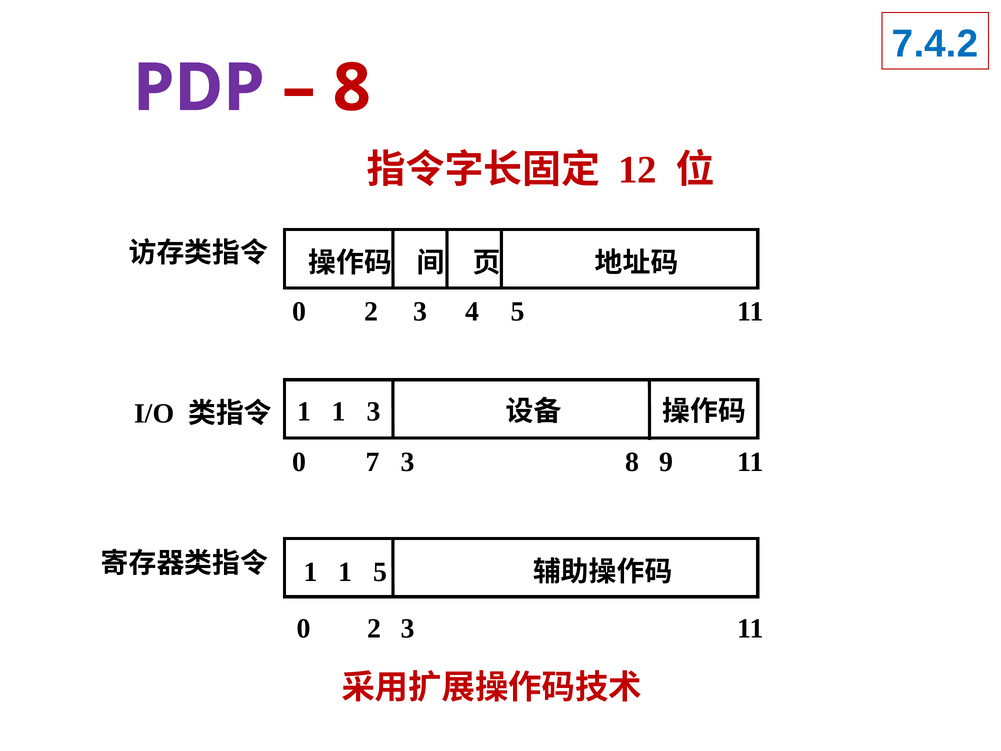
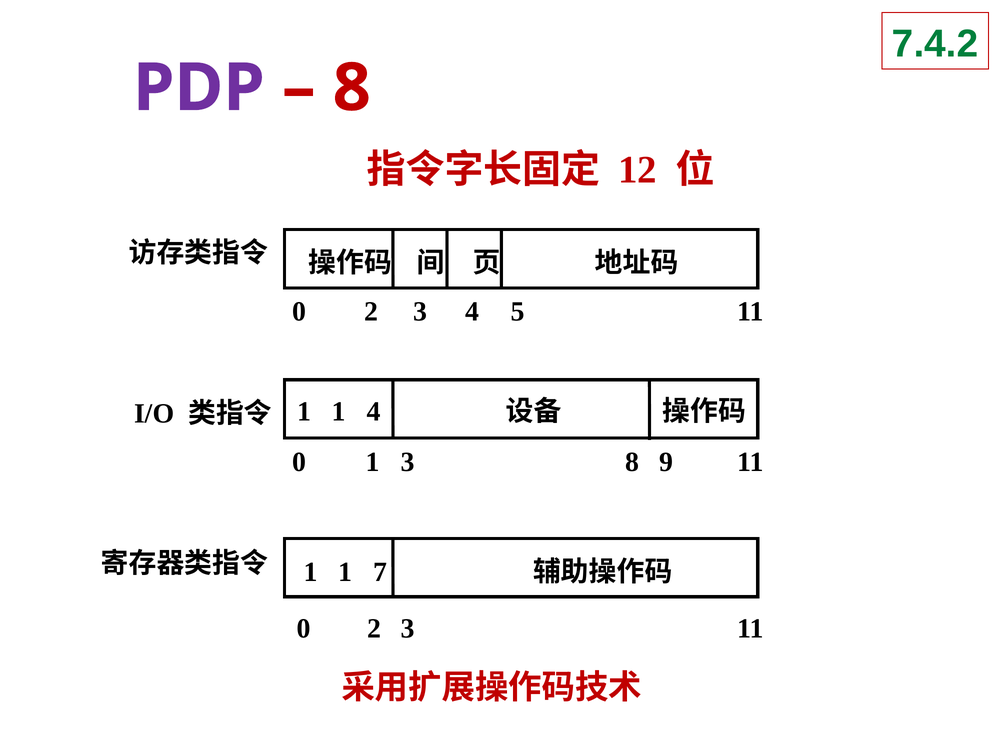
7.4.2 colour: blue -> green
1 3: 3 -> 4
0 7: 7 -> 1
1 5: 5 -> 7
